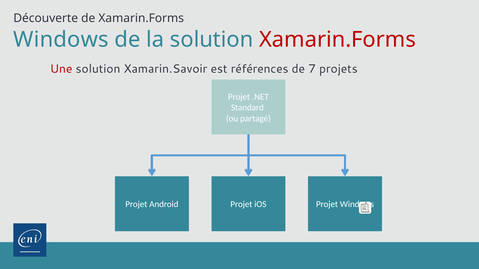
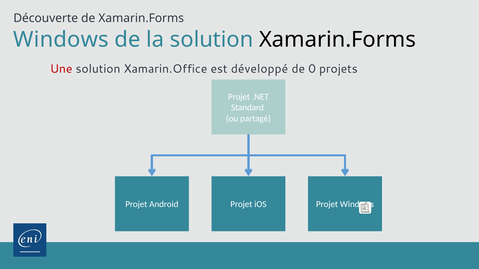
Xamarin.Forms at (338, 40) colour: red -> black
Xamarin.Savoir: Xamarin.Savoir -> Xamarin.Office
références: références -> développé
7: 7 -> 0
